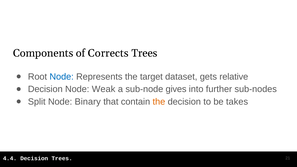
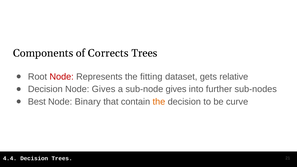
Node at (62, 77) colour: blue -> red
target: target -> fitting
Node Weak: Weak -> Gives
Split: Split -> Best
takes: takes -> curve
